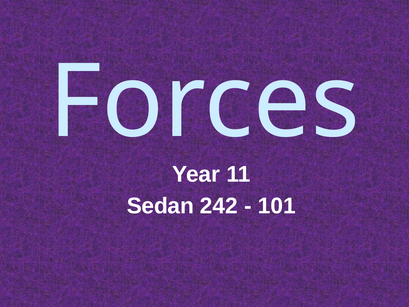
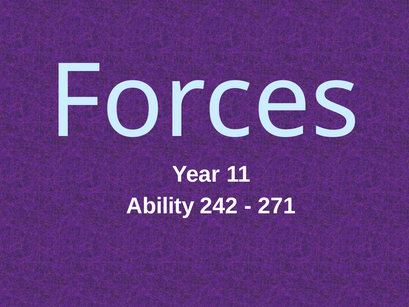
Sedan: Sedan -> Ability
101: 101 -> 271
